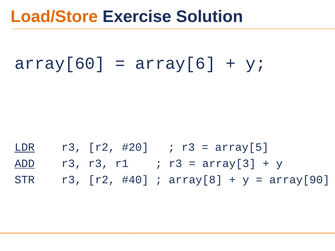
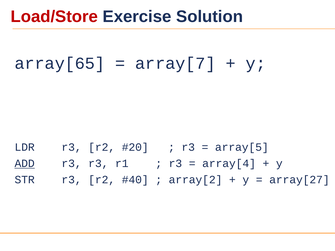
Load/Store colour: orange -> red
array[60: array[60 -> array[65
array[6: array[6 -> array[7
LDR underline: present -> none
array[3: array[3 -> array[4
array[8: array[8 -> array[2
array[90: array[90 -> array[27
